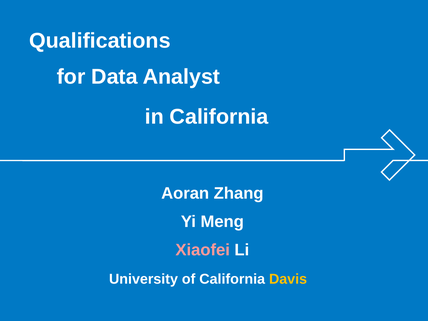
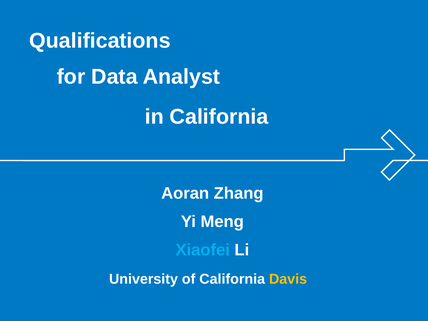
Xiaofei colour: pink -> light blue
